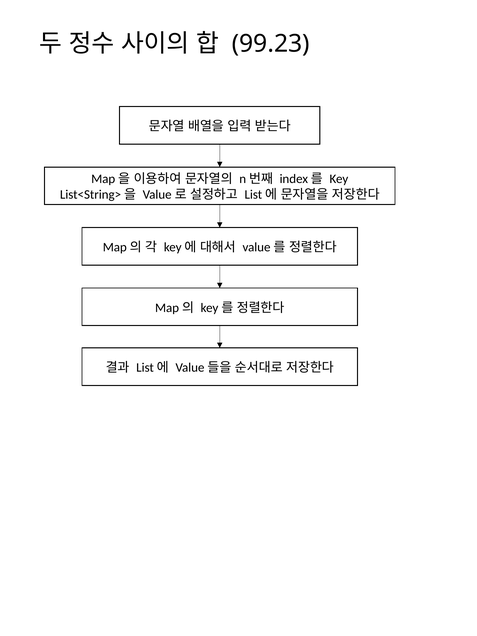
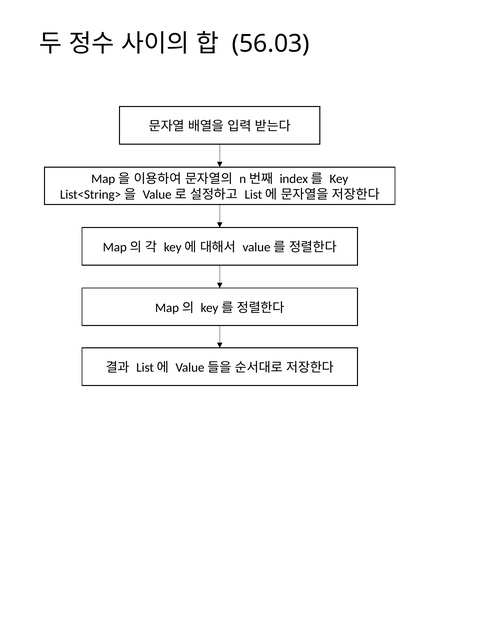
99.23: 99.23 -> 56.03
